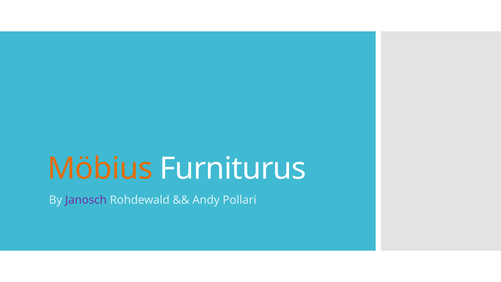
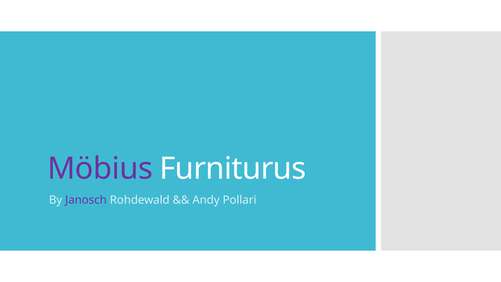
Möbius colour: orange -> purple
